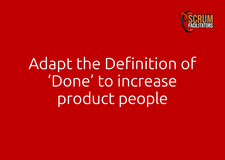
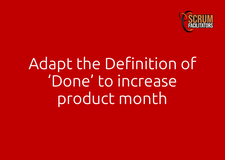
people: people -> month
